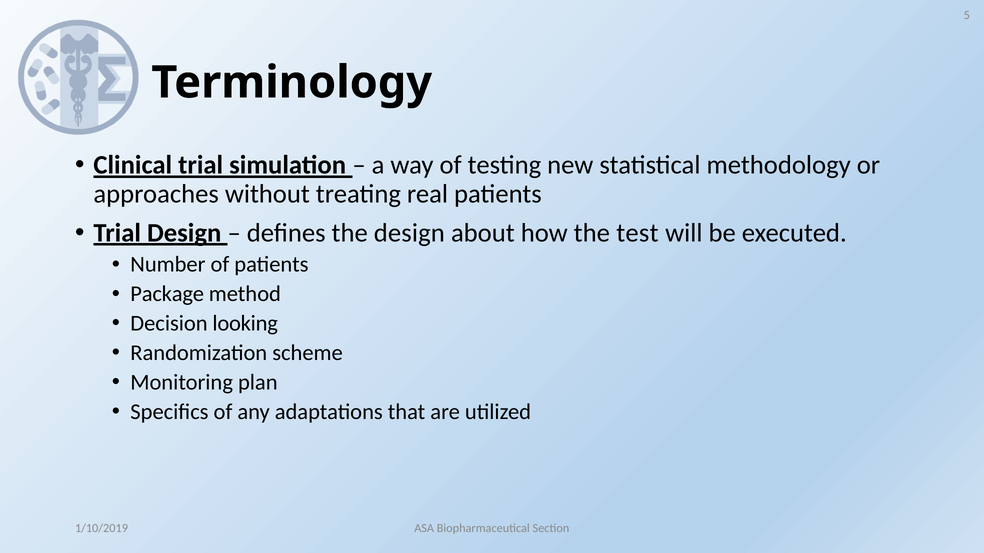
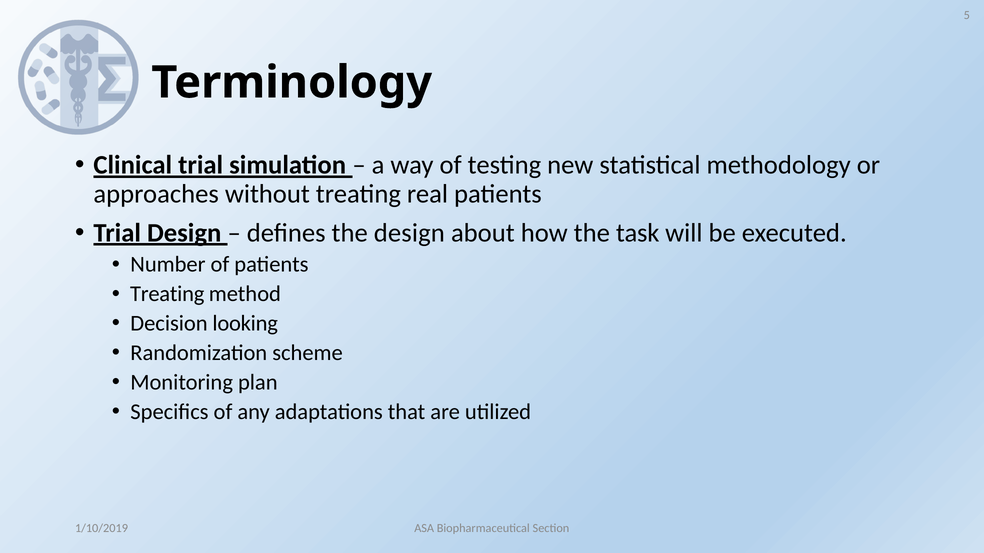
test: test -> task
Package at (167, 294): Package -> Treating
